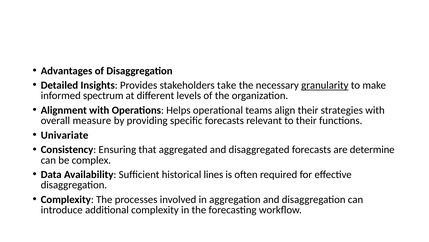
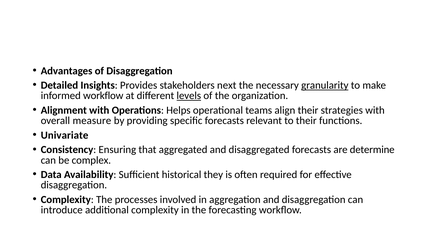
take: take -> next
informed spectrum: spectrum -> workflow
levels underline: none -> present
lines: lines -> they
